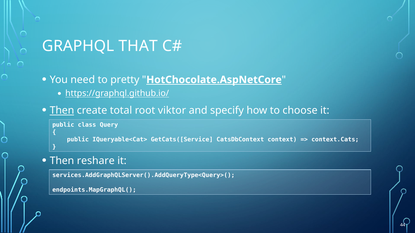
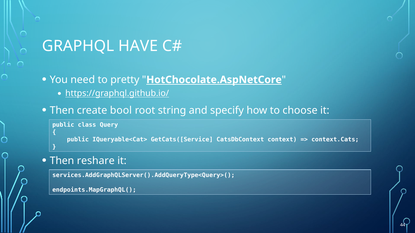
THAT: THAT -> HAVE
Then at (62, 111) underline: present -> none
total: total -> bool
viktor: viktor -> string
